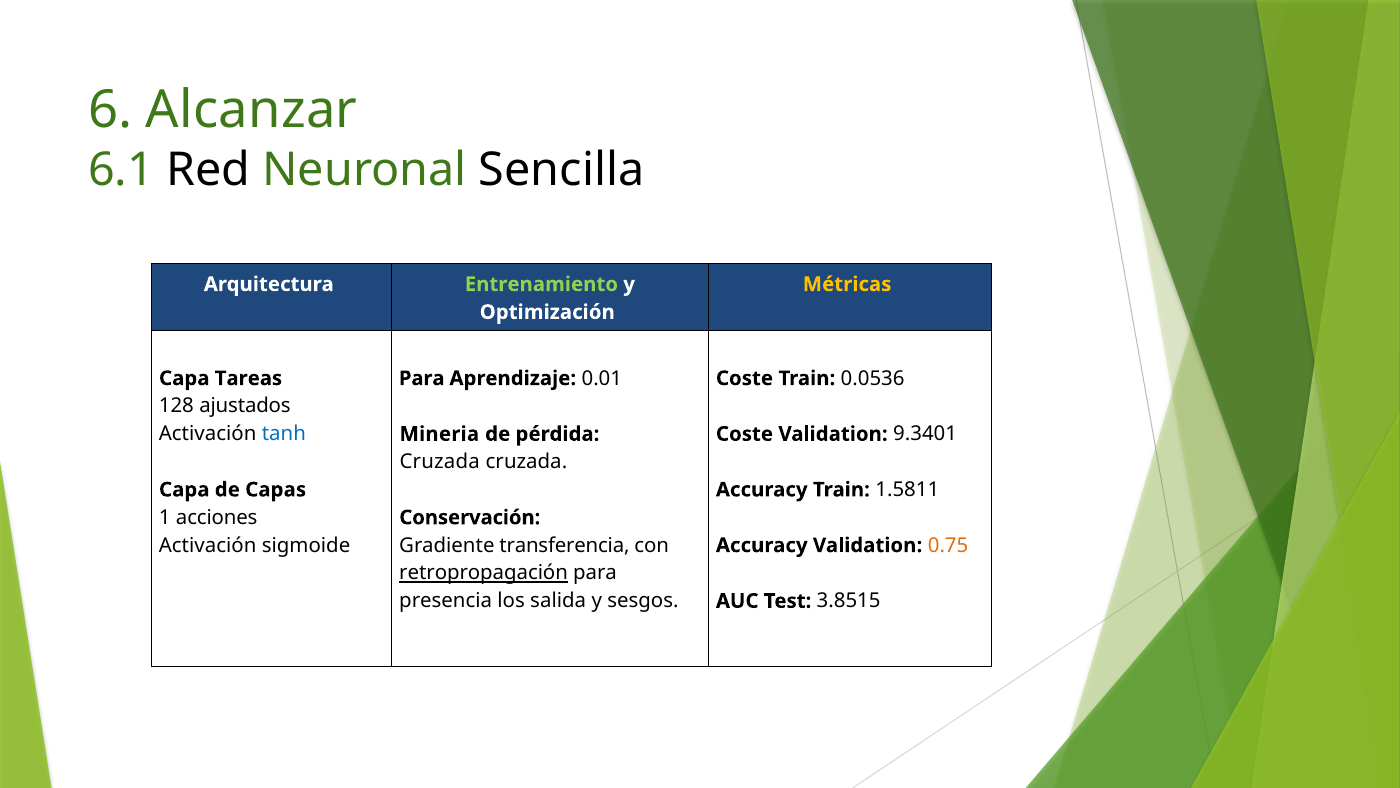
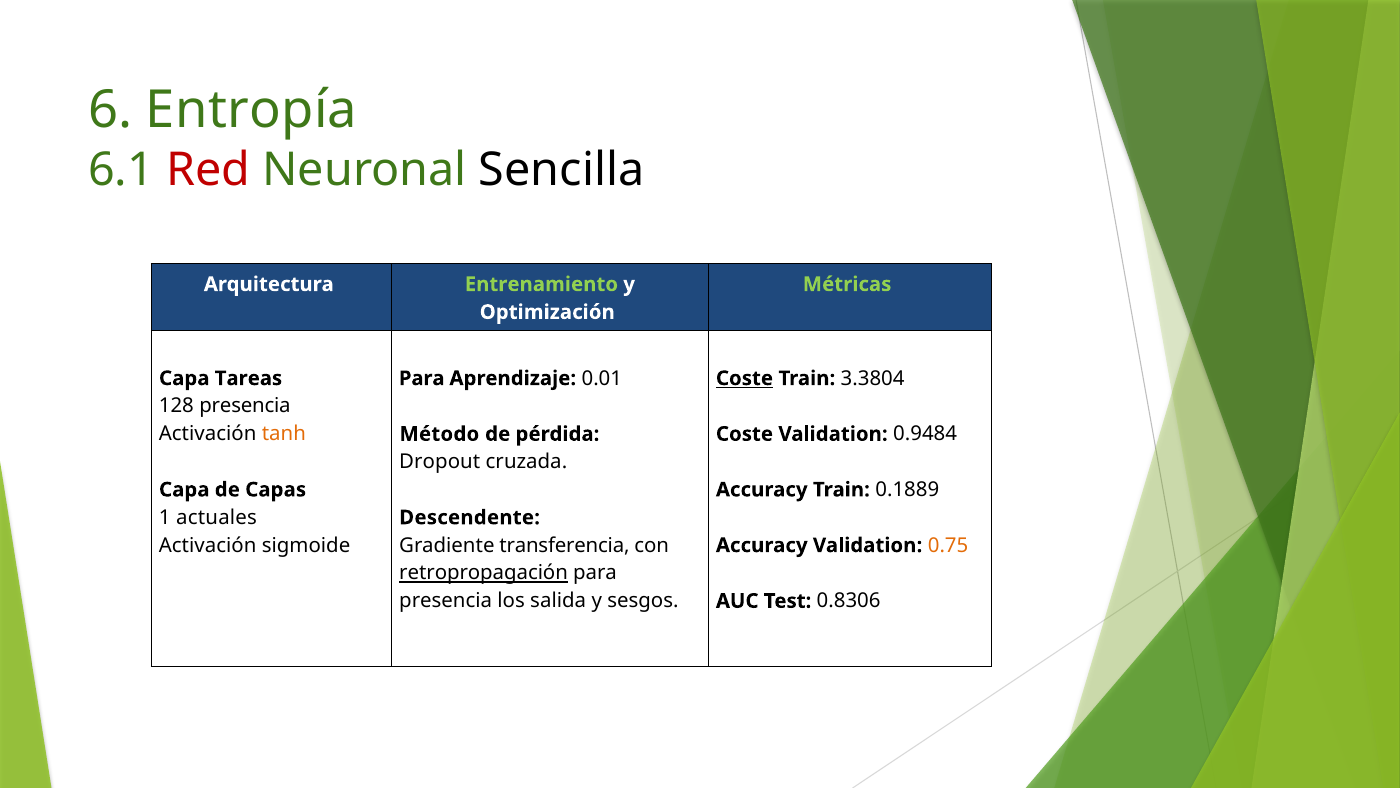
Alcanzar: Alcanzar -> Entropía
Red colour: black -> red
Métricas colour: yellow -> light green
Coste at (744, 378) underline: none -> present
0.0536: 0.0536 -> 3.3804
128 ajustados: ajustados -> presencia
tanh colour: blue -> orange
Mineria: Mineria -> Método
9.3401: 9.3401 -> 0.9484
Cruzada at (440, 462): Cruzada -> Dropout
1.5811: 1.5811 -> 0.1889
acciones: acciones -> actuales
Conservación: Conservación -> Descendente
3.8515: 3.8515 -> 0.8306
